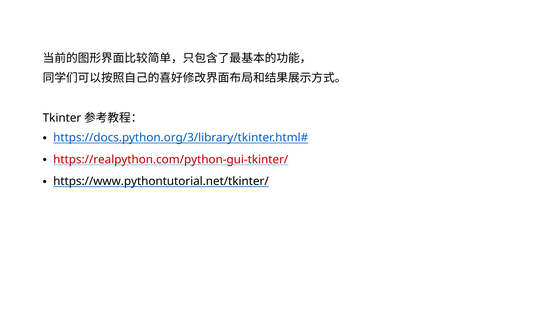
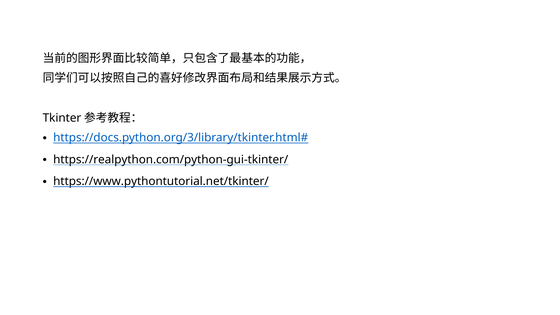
https://realpython.com/python-gui-tkinter/ colour: red -> black
